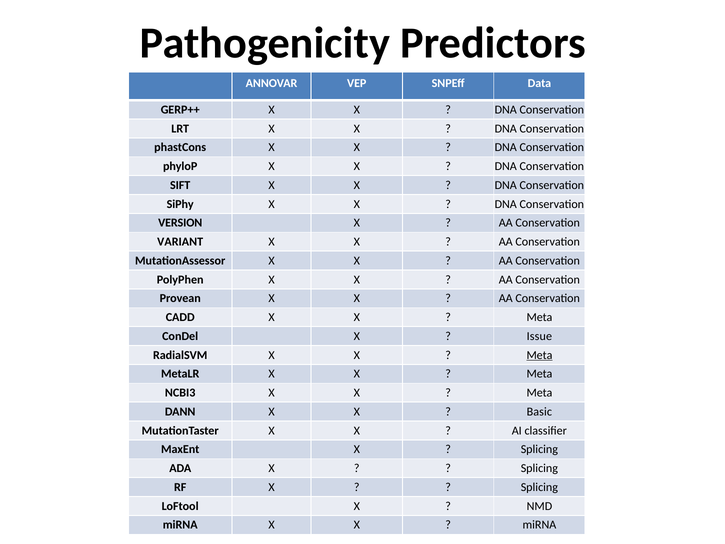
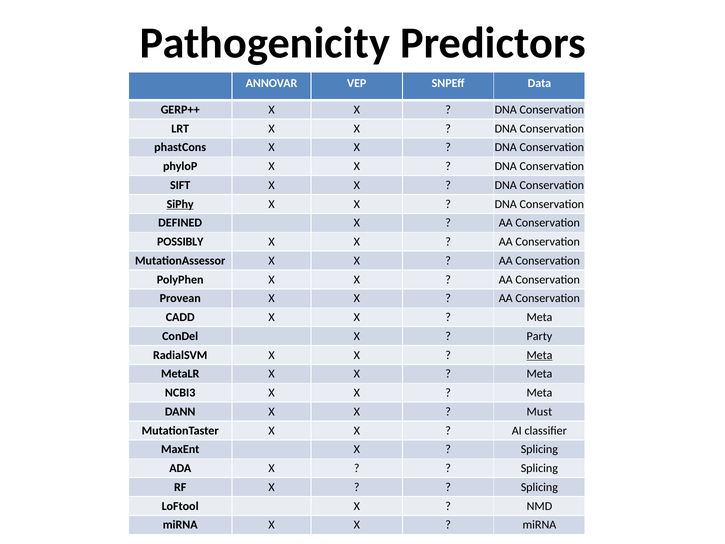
SiPhy underline: none -> present
VERSION: VERSION -> DEFINED
VARIANT: VARIANT -> POSSIBLY
Issue: Issue -> Party
Basic: Basic -> Must
